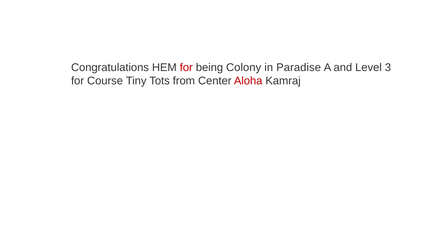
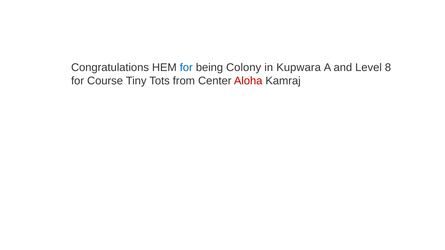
for at (186, 68) colour: red -> blue
Paradise: Paradise -> Kupwara
3: 3 -> 8
